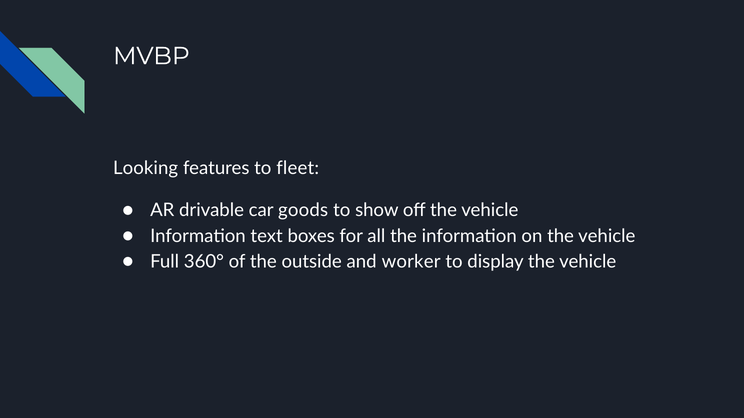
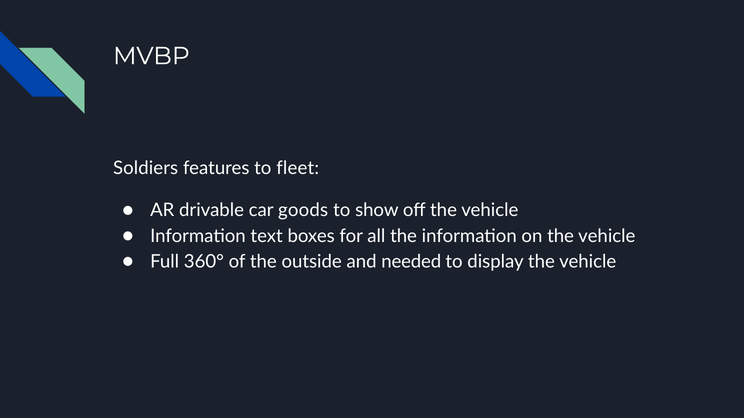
Looking: Looking -> Soldiers
worker: worker -> needed
